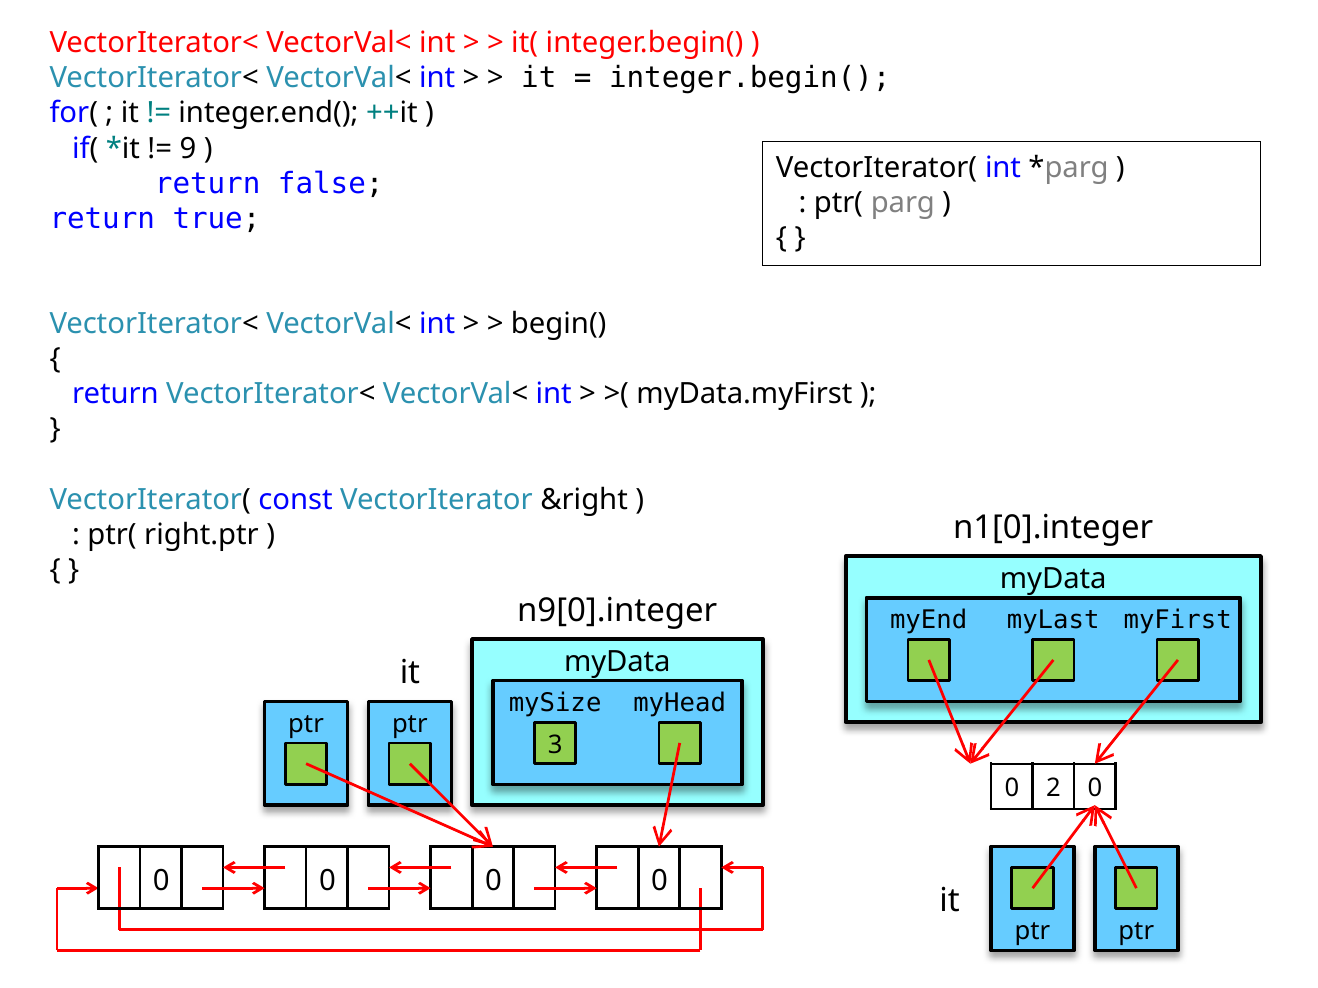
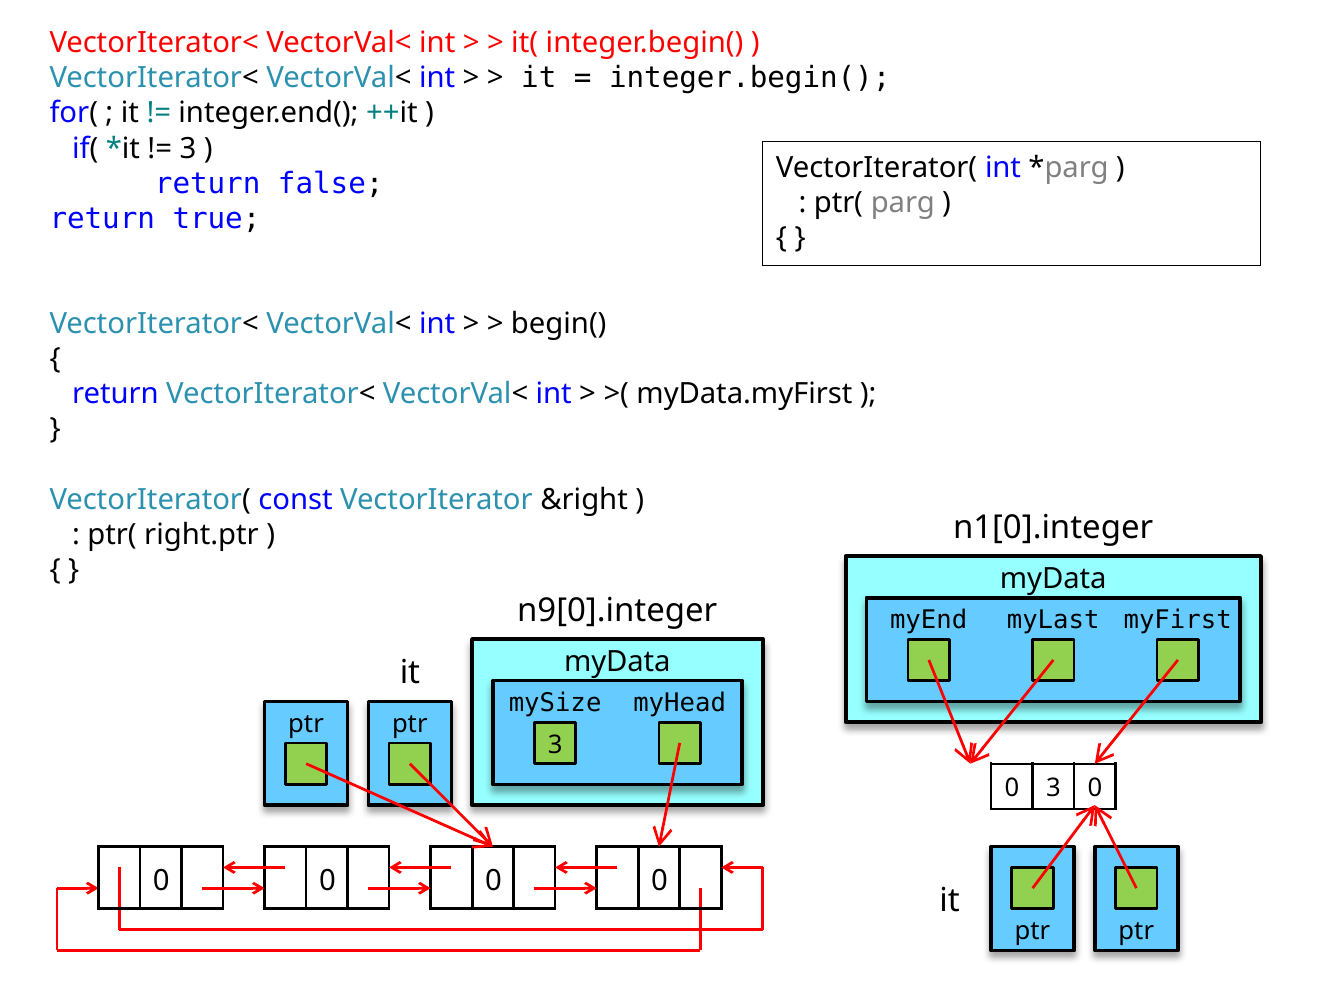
9 at (188, 148): 9 -> 3
0 2: 2 -> 3
